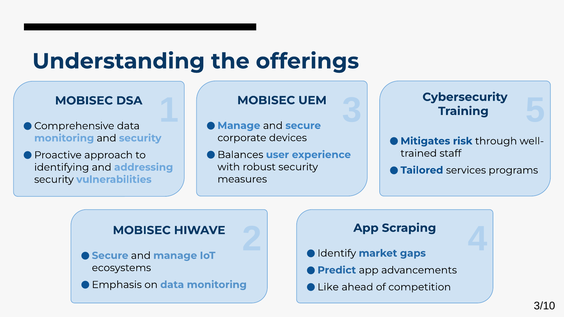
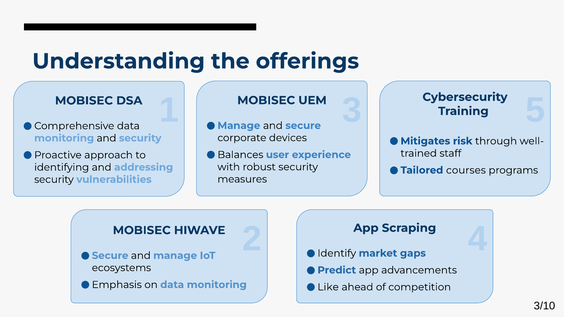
services: services -> courses
